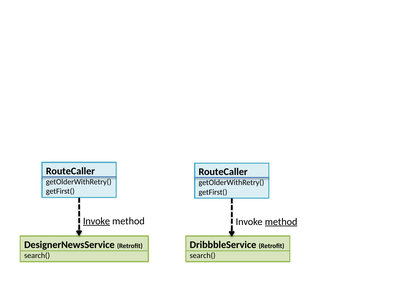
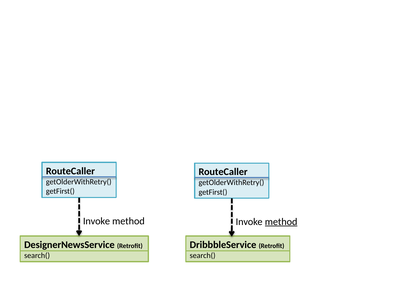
Invoke at (97, 221) underline: present -> none
